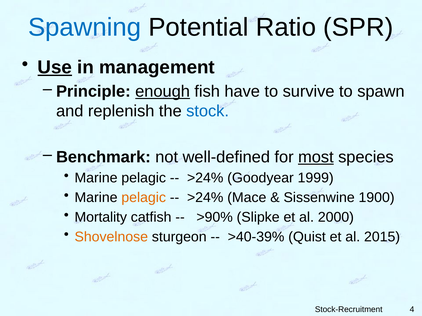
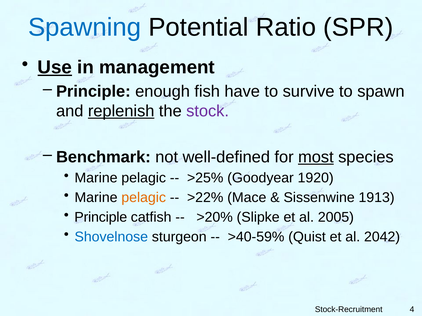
enough underline: present -> none
replenish underline: none -> present
stock colour: blue -> purple
>24% at (205, 178): >24% -> >25%
1999: 1999 -> 1920
>24% at (205, 198): >24% -> >22%
1900: 1900 -> 1913
Mortality at (101, 218): Mortality -> Principle
>90%: >90% -> >20%
2000: 2000 -> 2005
Shovelnose colour: orange -> blue
>40-39%: >40-39% -> >40-59%
2015: 2015 -> 2042
